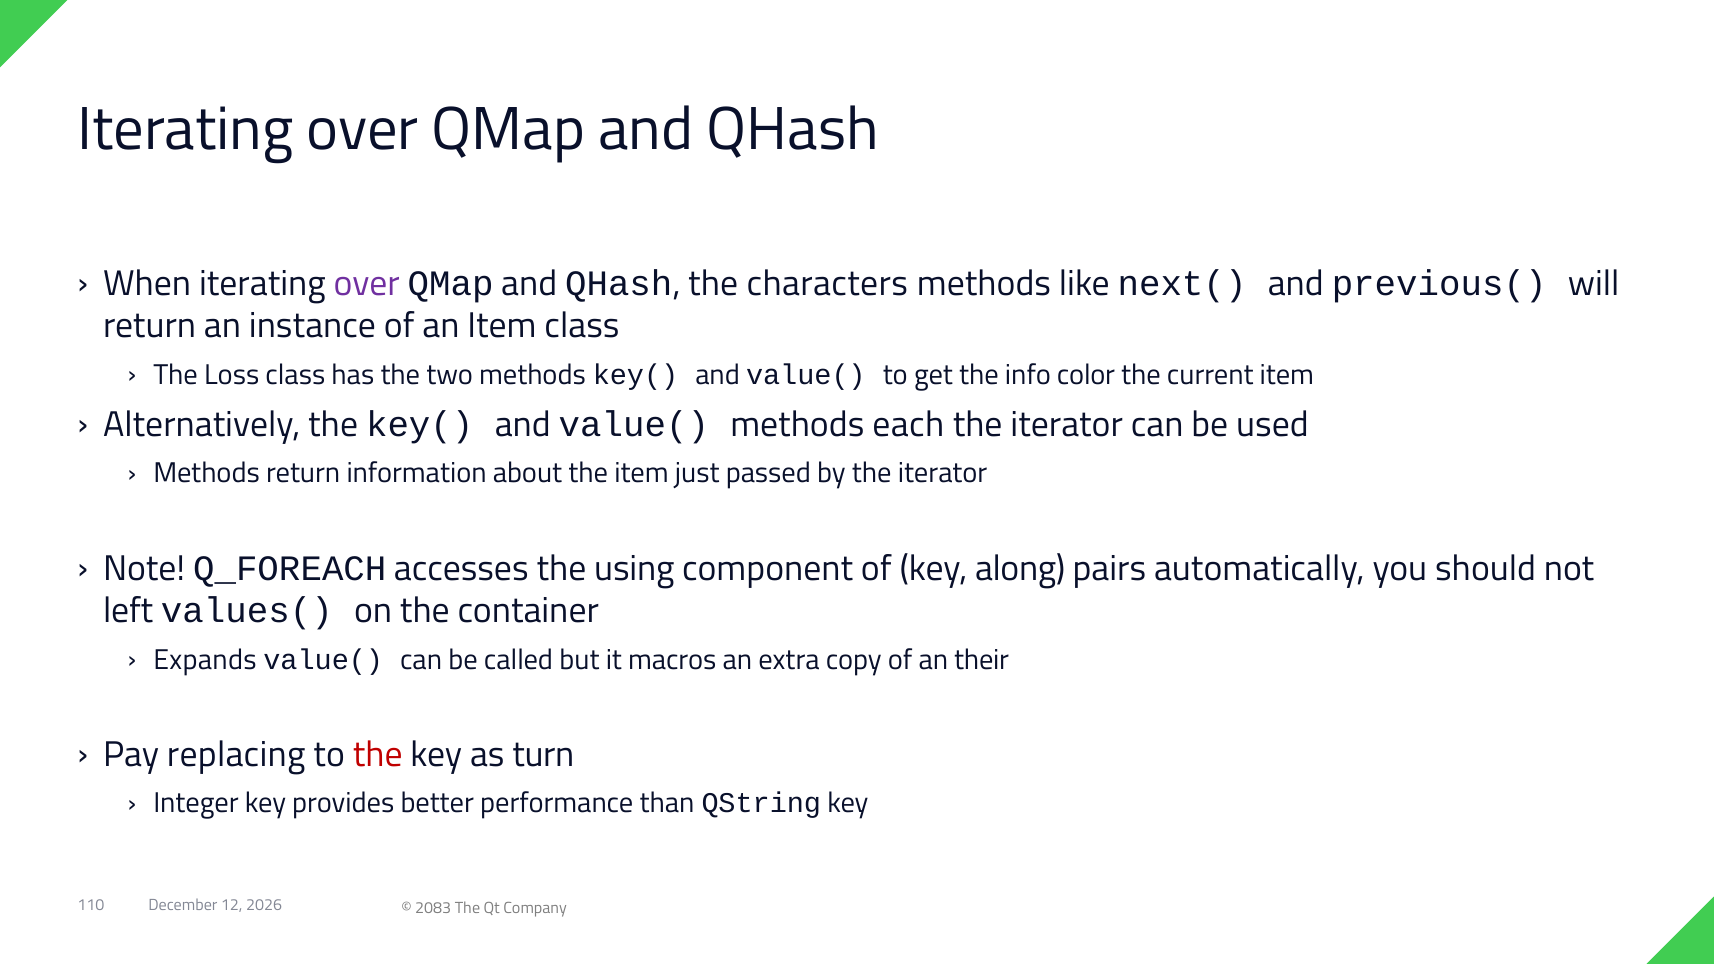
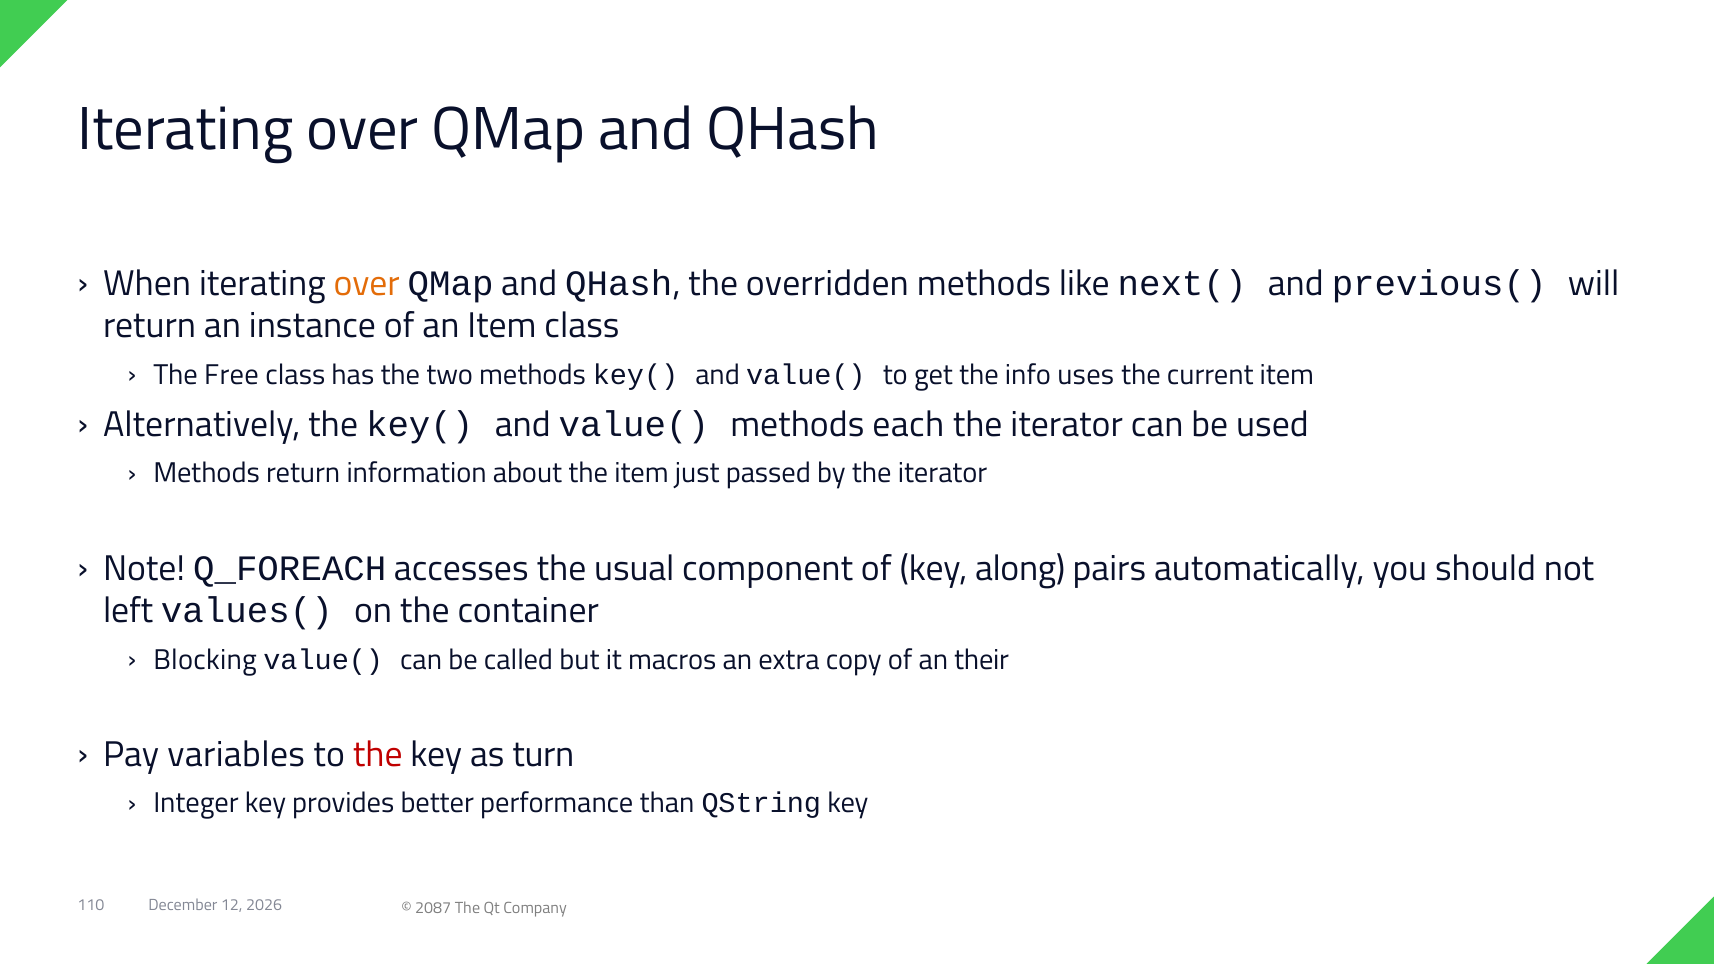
over at (367, 283) colour: purple -> orange
characters: characters -> overridden
Loss: Loss -> Free
color: color -> uses
using: using -> usual
Expands: Expands -> Blocking
replacing: replacing -> variables
2083: 2083 -> 2087
